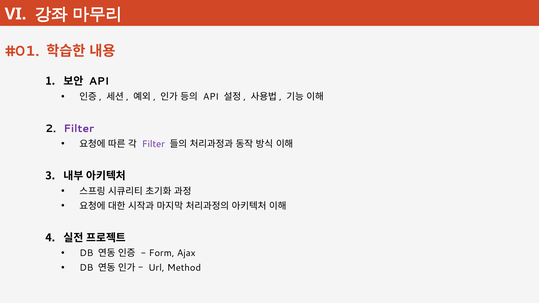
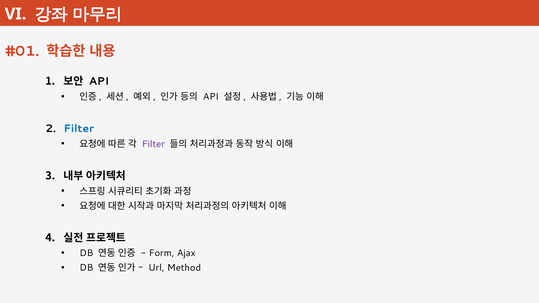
Filter at (79, 129) colour: purple -> blue
